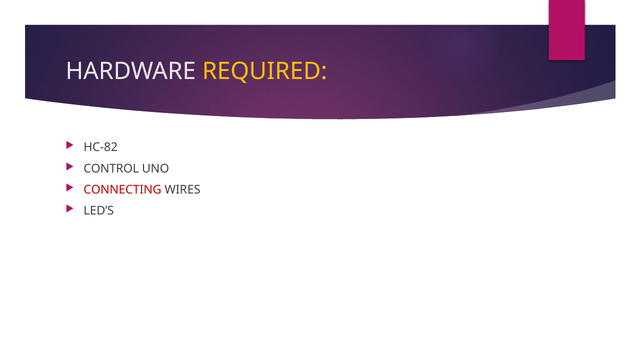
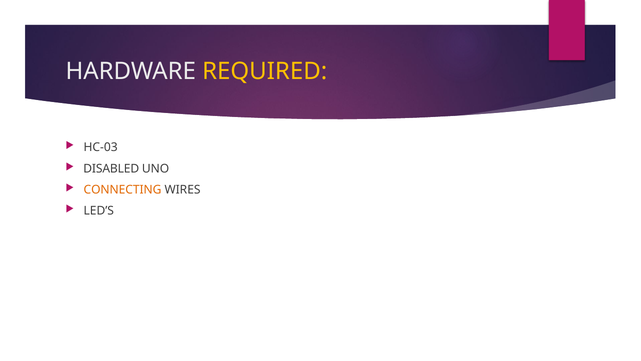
HC-82: HC-82 -> HC-03
CONTROL: CONTROL -> DISABLED
CONNECTING colour: red -> orange
